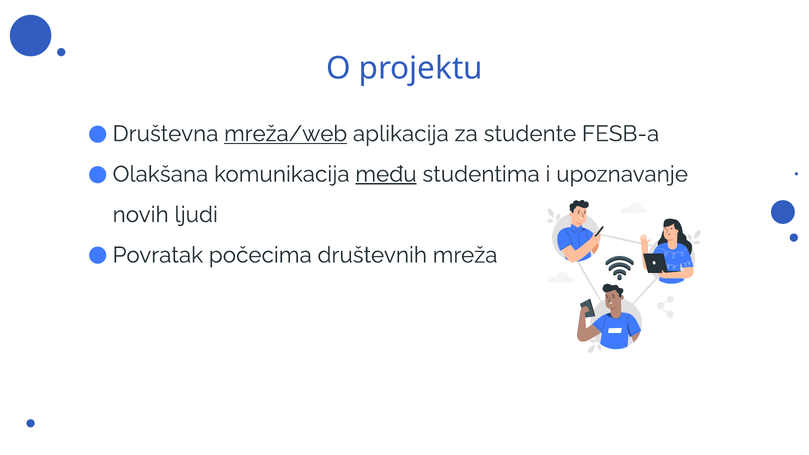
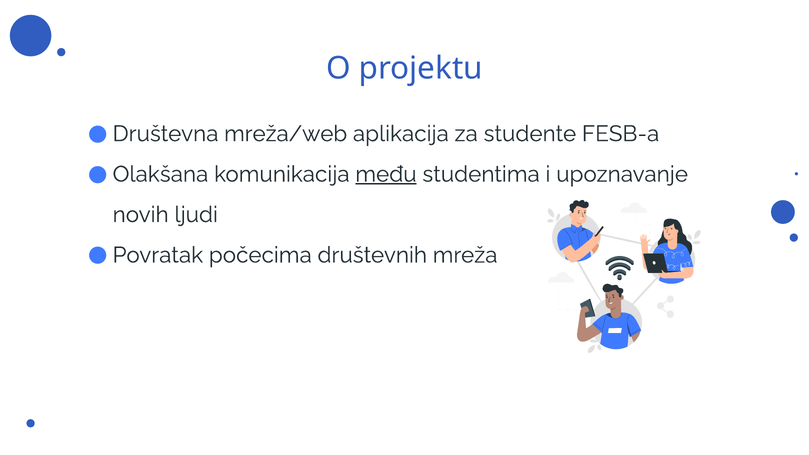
mreža/web underline: present -> none
